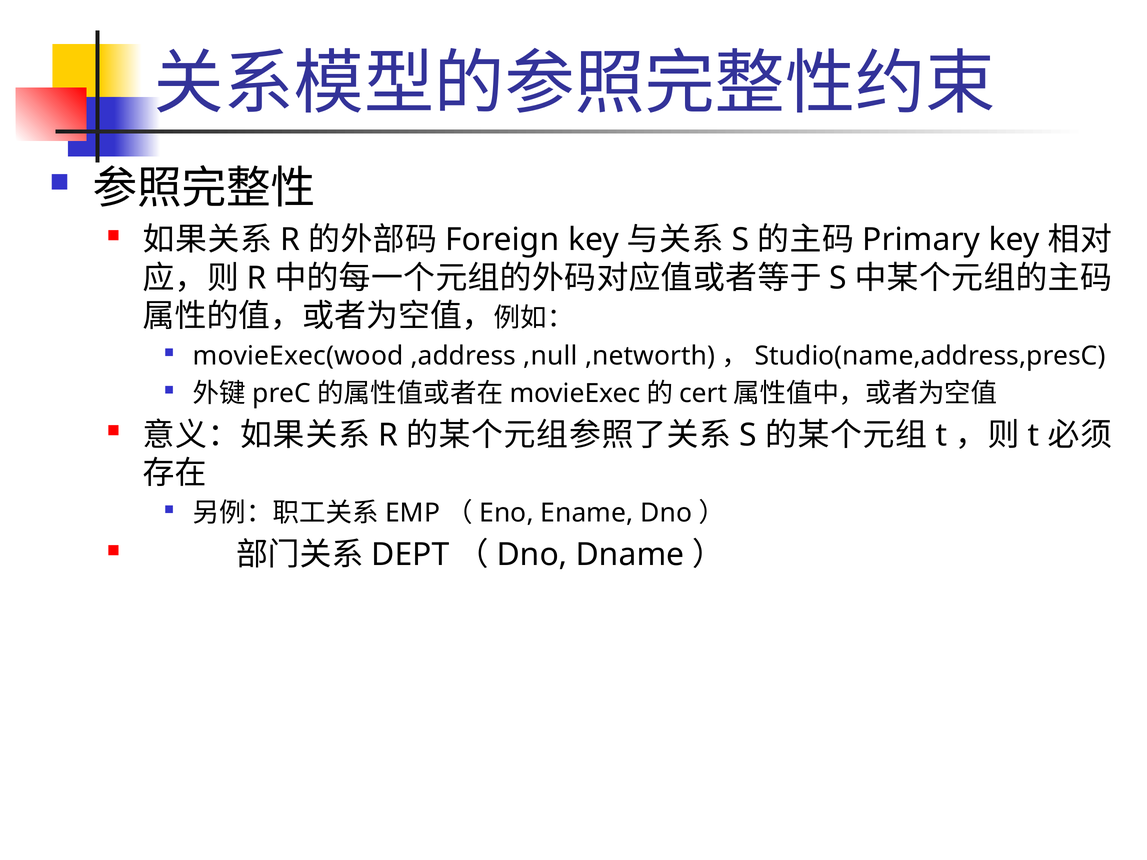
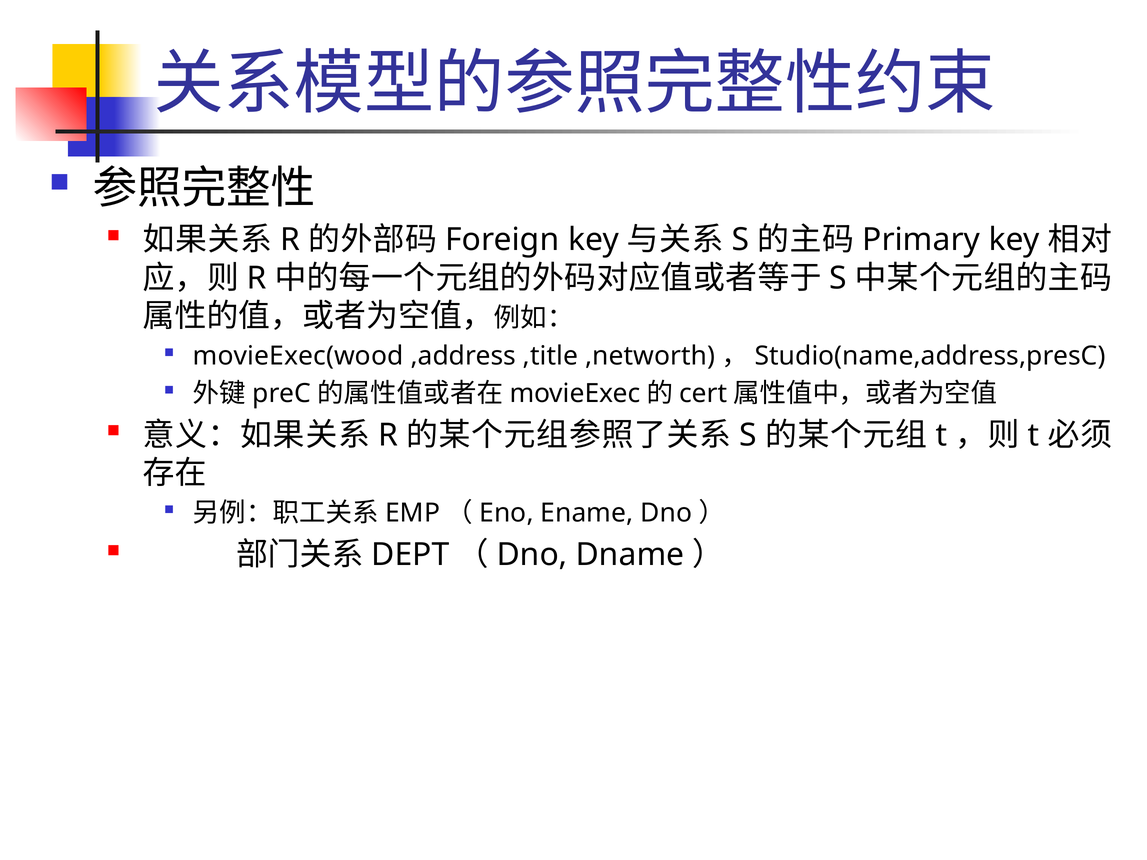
,null: ,null -> ,title
